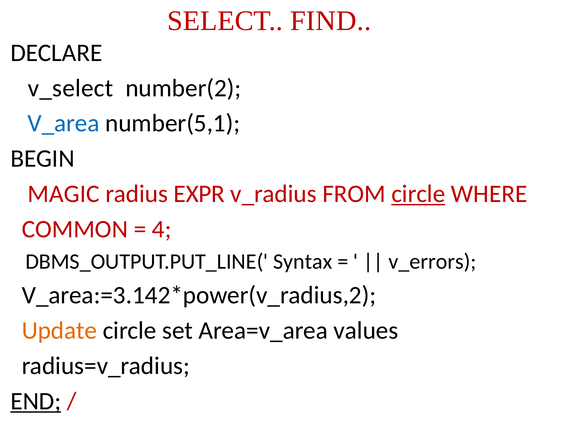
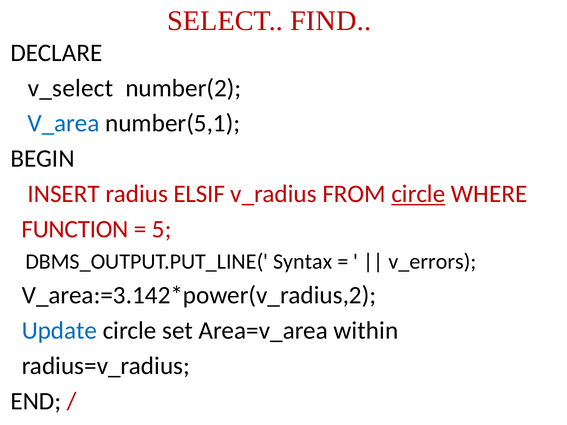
MAGIC: MAGIC -> INSERT
EXPR: EXPR -> ELSIF
COMMON: COMMON -> FUNCTION
4: 4 -> 5
Update colour: orange -> blue
values: values -> within
END underline: present -> none
